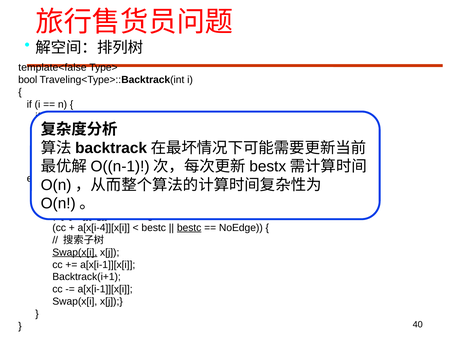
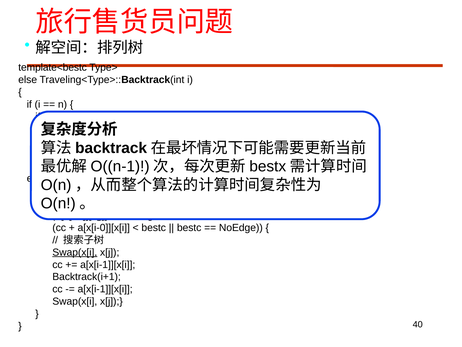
template<false: template<false -> template<bestc
bool at (28, 80): bool -> else
a[x[i-4]][x[i: a[x[i-4]][x[i -> a[x[i-0]][x[i
bestc at (189, 227) underline: present -> none
